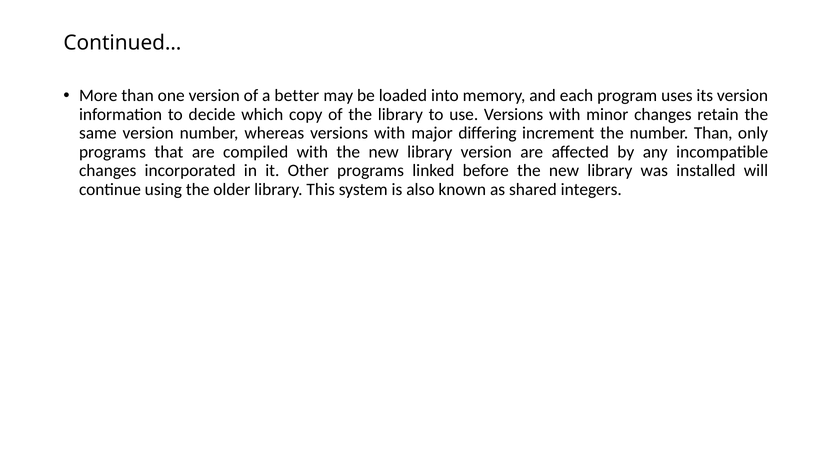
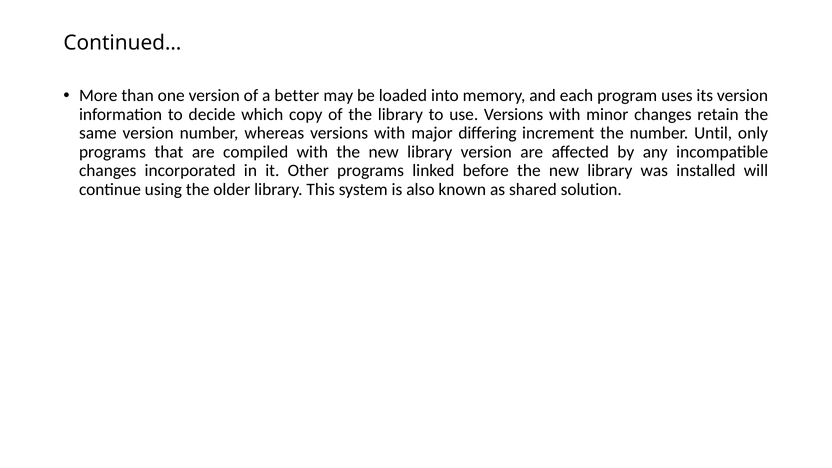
number Than: Than -> Until
integers: integers -> solution
